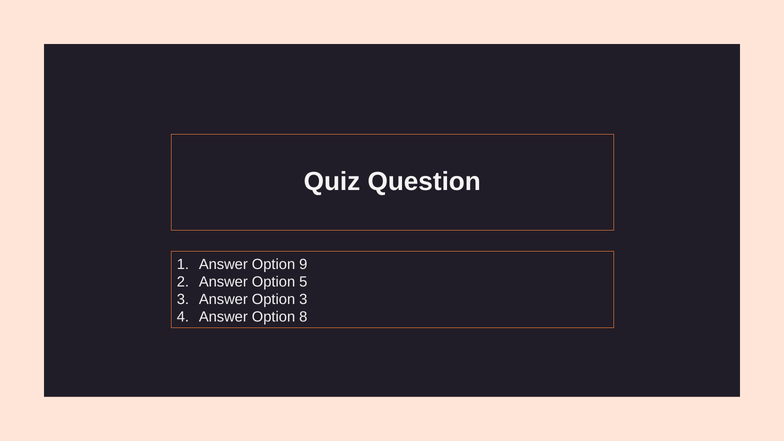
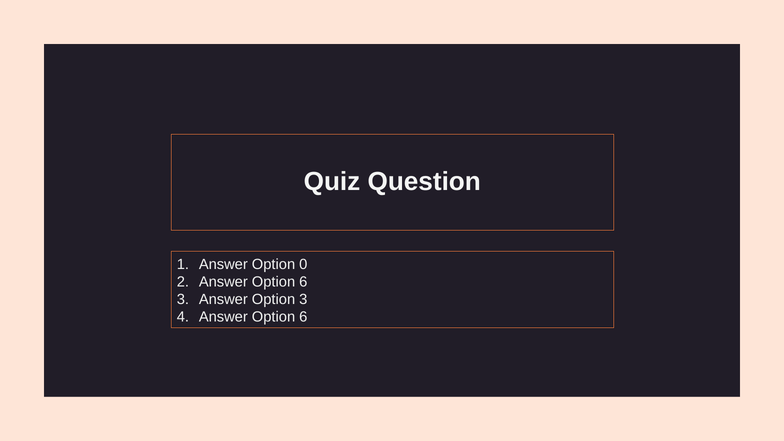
9: 9 -> 0
2 Answer Option 5: 5 -> 6
4 Answer Option 8: 8 -> 6
